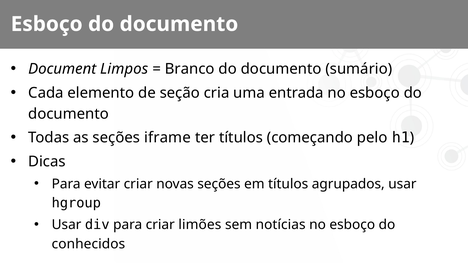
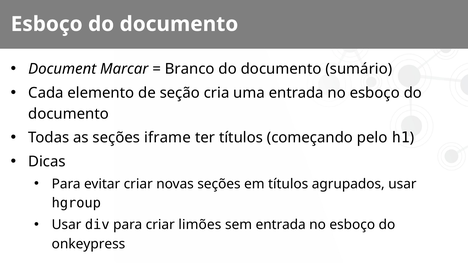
Limpos: Limpos -> Marcar
sem notícias: notícias -> entrada
conhecidos: conhecidos -> onkeypress
